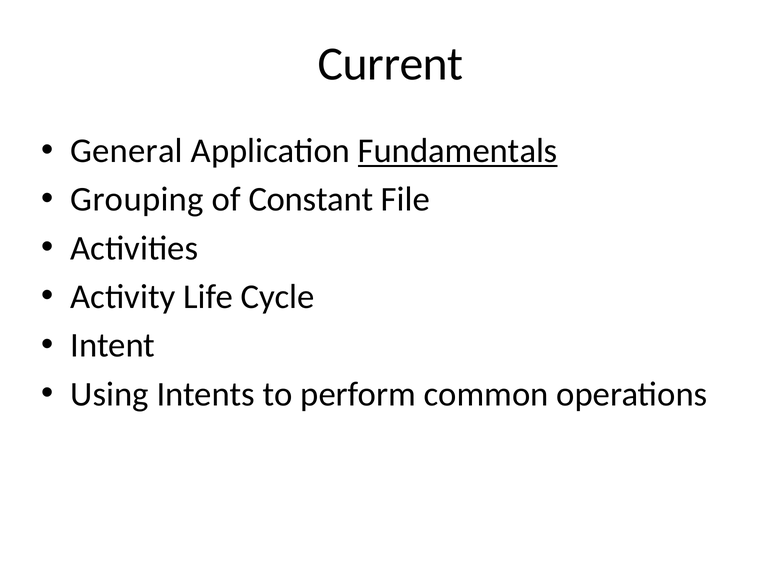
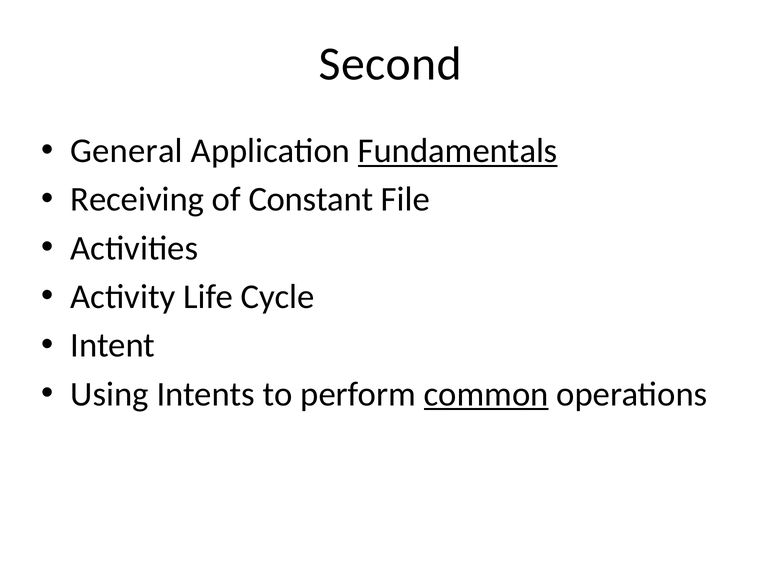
Current: Current -> Second
Grouping: Grouping -> Receiving
common underline: none -> present
